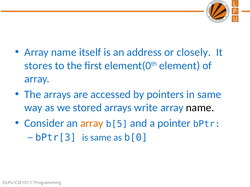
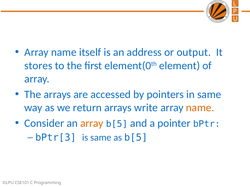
closely: closely -> output
stored: stored -> return
name at (200, 108) colour: black -> orange
as b[0: b[0 -> b[5
